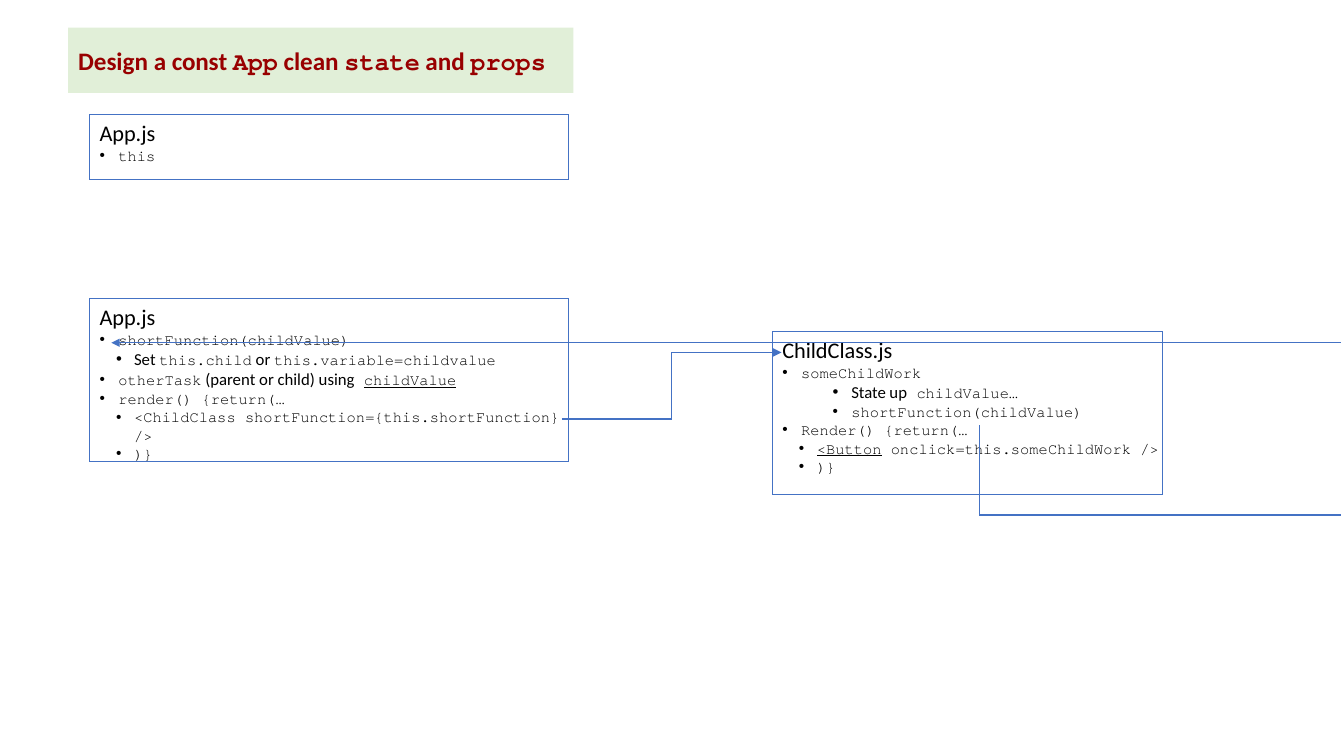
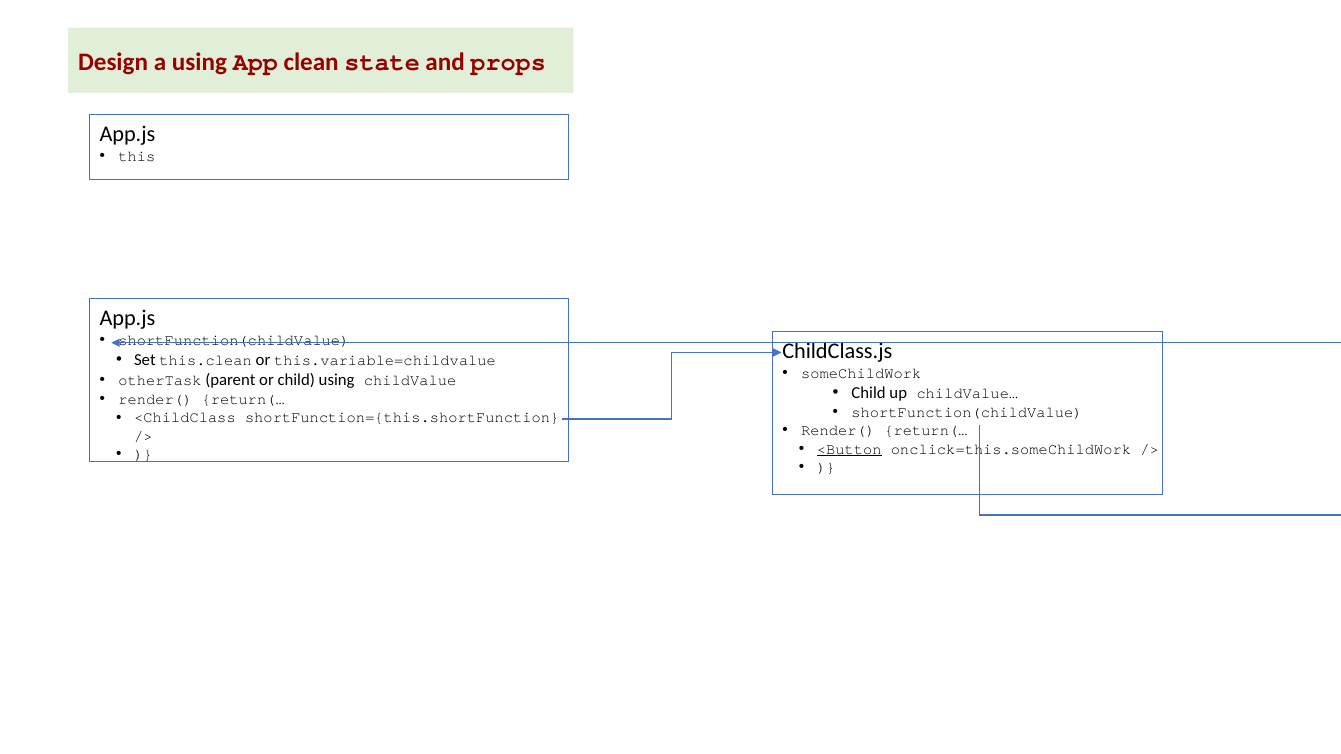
a const: const -> using
this.child: this.child -> this.clean
childValue underline: present -> none
State at (869, 393): State -> Child
